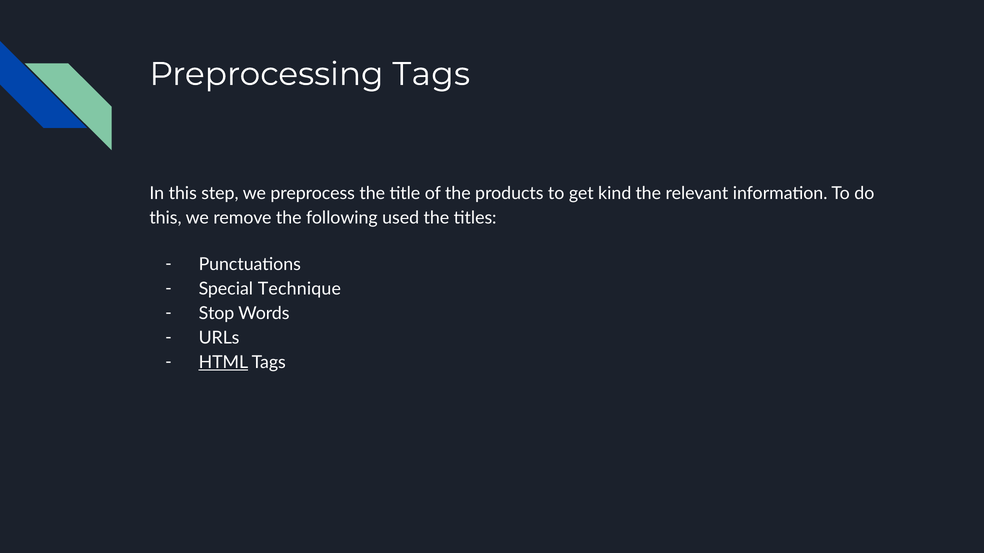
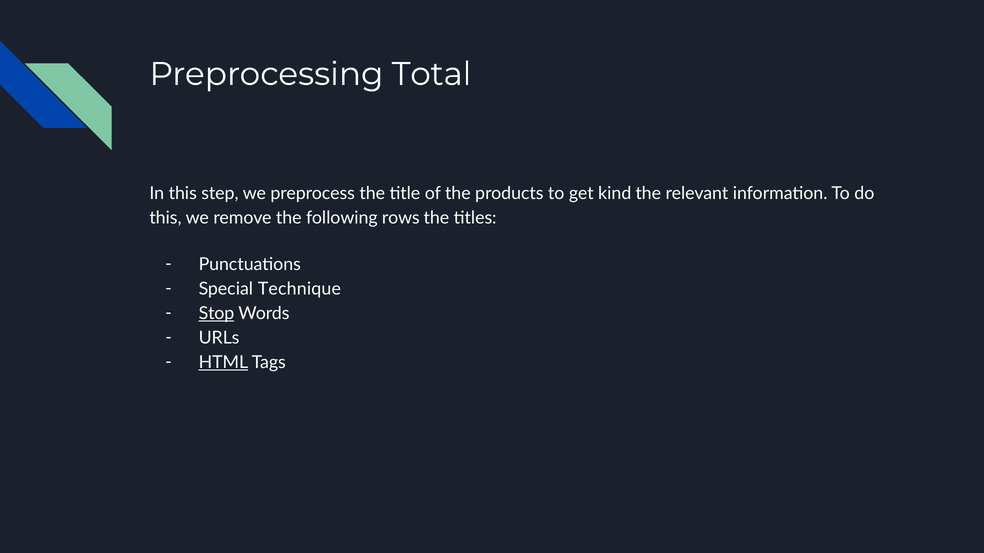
Preprocessing Tags: Tags -> Total
used: used -> rows
Stop underline: none -> present
